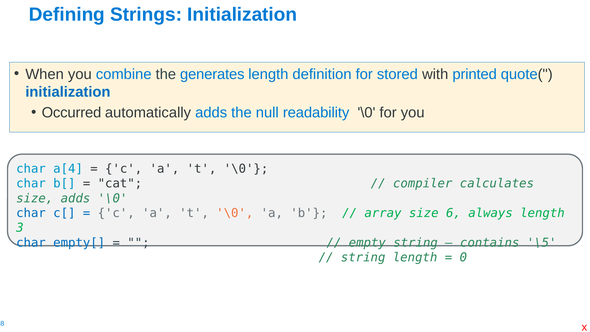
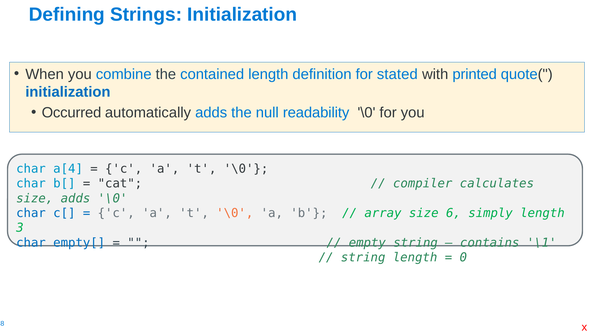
generates: generates -> contained
stored: stored -> stated
always: always -> simply
\5: \5 -> \1
